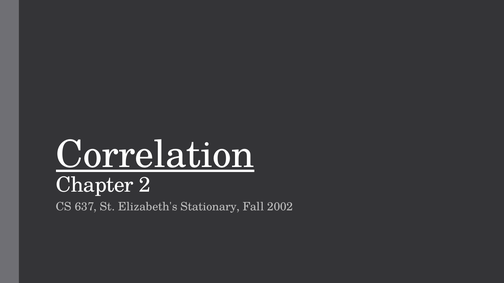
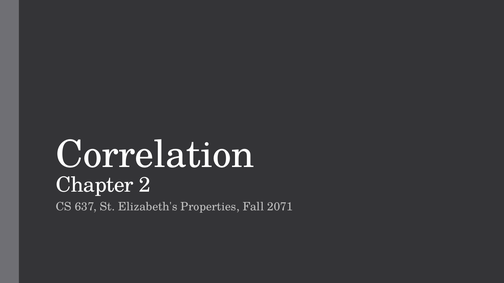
Correlation underline: present -> none
Stationary: Stationary -> Properties
2002: 2002 -> 2071
